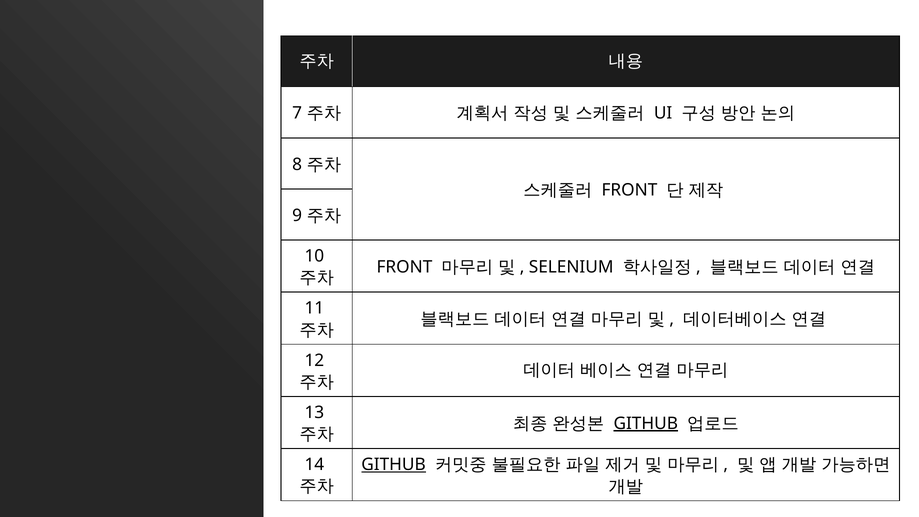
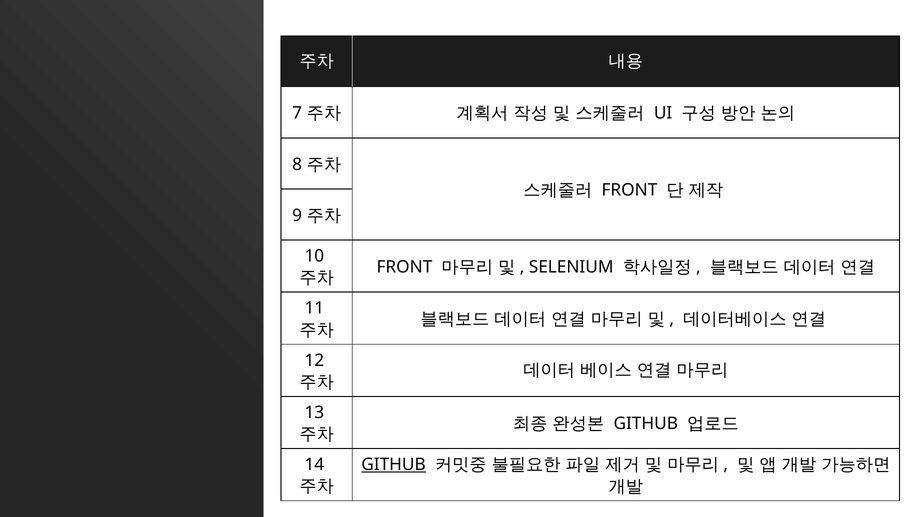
GITHUB at (646, 423) underline: present -> none
